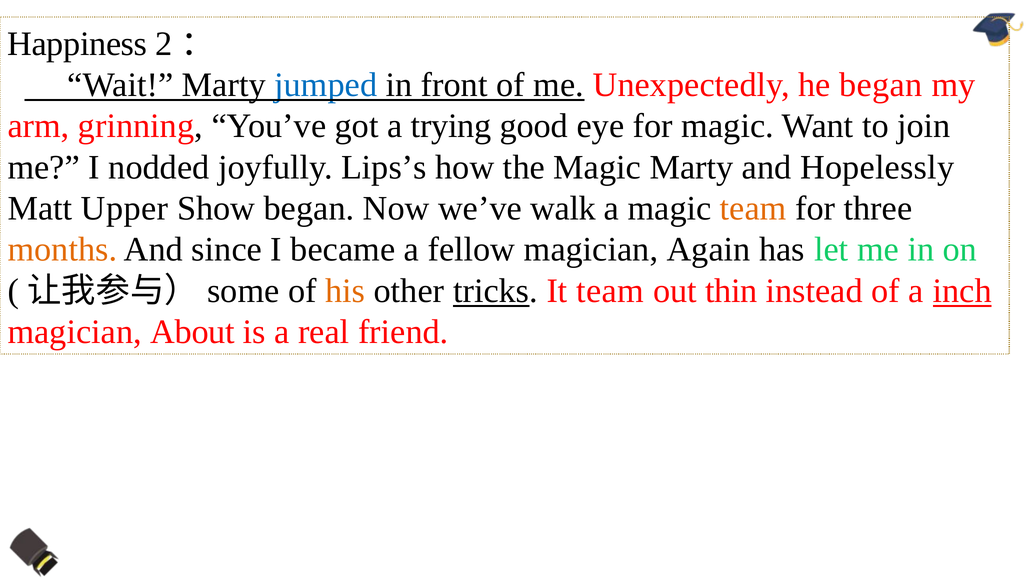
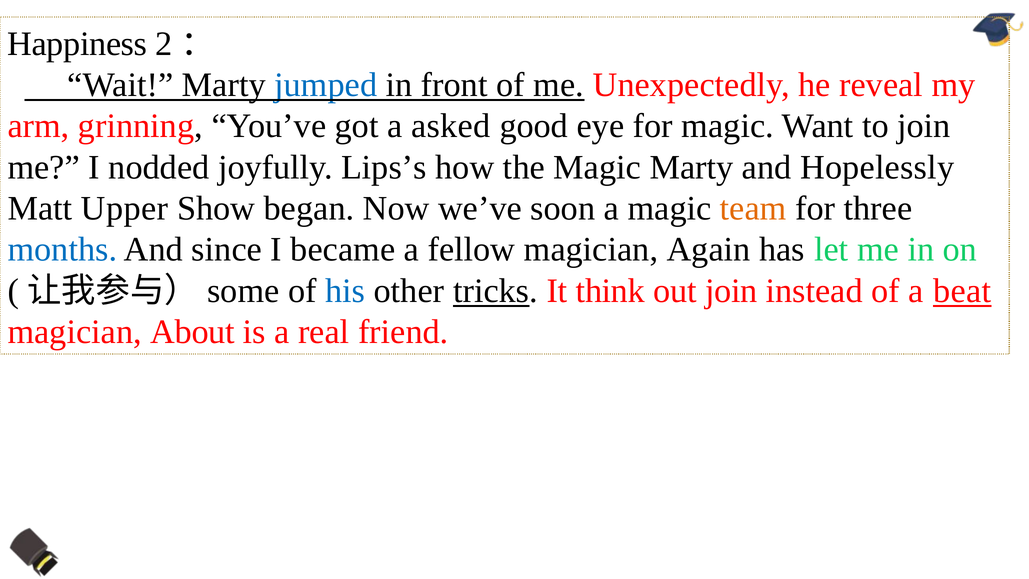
he began: began -> reveal
trying: trying -> asked
walk: walk -> soon
months colour: orange -> blue
his colour: orange -> blue
It team: team -> think
out thin: thin -> join
inch: inch -> beat
